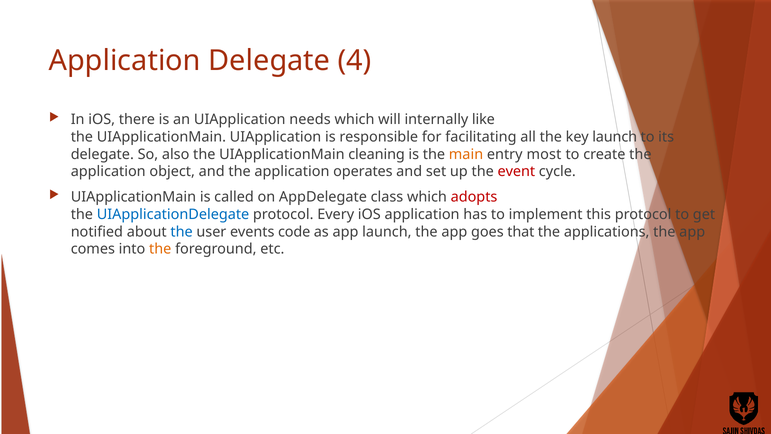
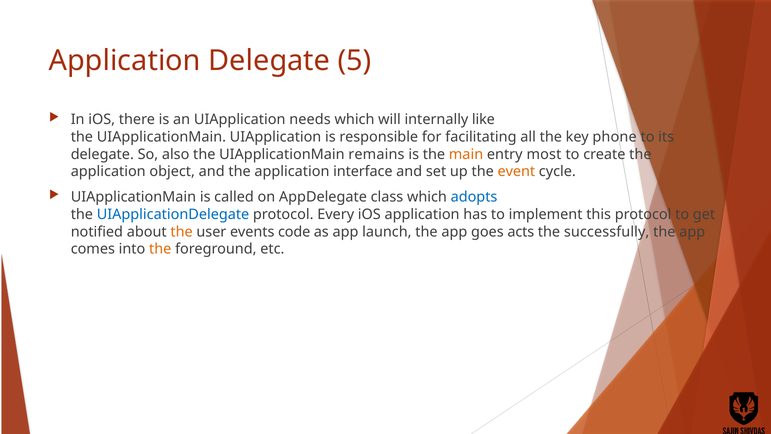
4: 4 -> 5
key launch: launch -> phone
cleaning: cleaning -> remains
operates: operates -> interface
event colour: red -> orange
adopts colour: red -> blue
the at (182, 232) colour: blue -> orange
that: that -> acts
applications: applications -> successfully
